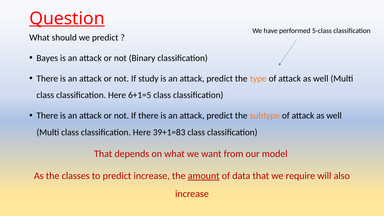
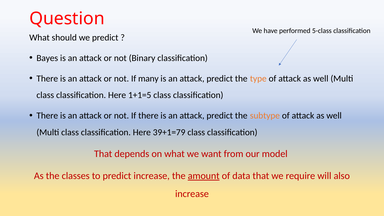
Question underline: present -> none
study: study -> many
6+1=5: 6+1=5 -> 1+1=5
39+1=83: 39+1=83 -> 39+1=79
